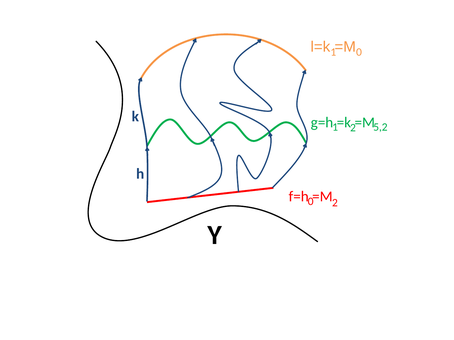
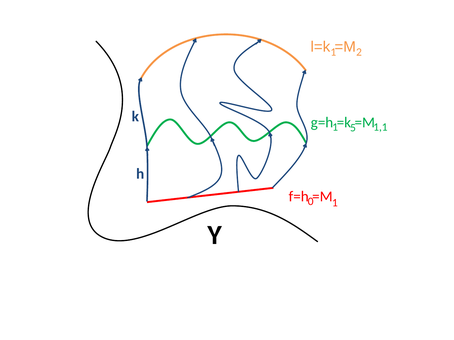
1 0: 0 -> 2
1 2: 2 -> 5
5,2: 5,2 -> 1,1
0 2: 2 -> 1
